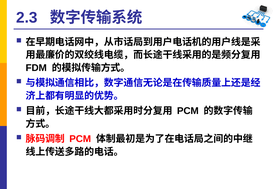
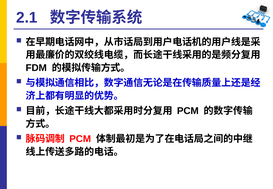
2.3: 2.3 -> 2.1
